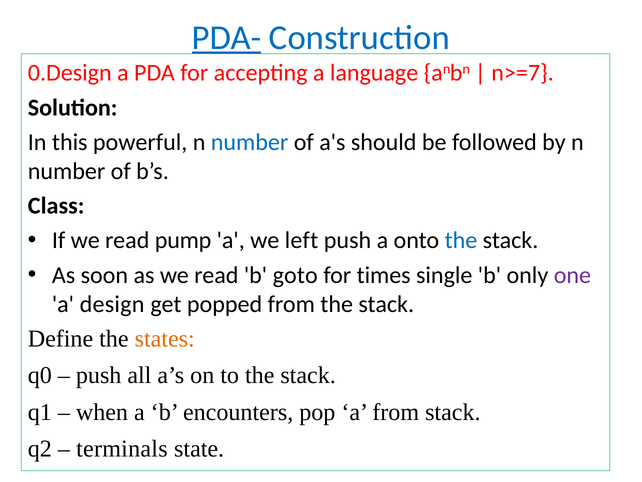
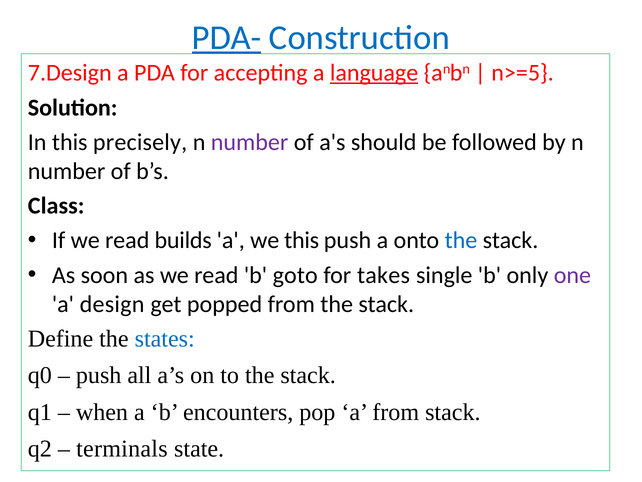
0.Design: 0.Design -> 7.Design
language underline: none -> present
n>=7: n>=7 -> n>=5
powerful: powerful -> precisely
number at (250, 142) colour: blue -> purple
pump: pump -> builds
we left: left -> this
times: times -> takes
states colour: orange -> blue
